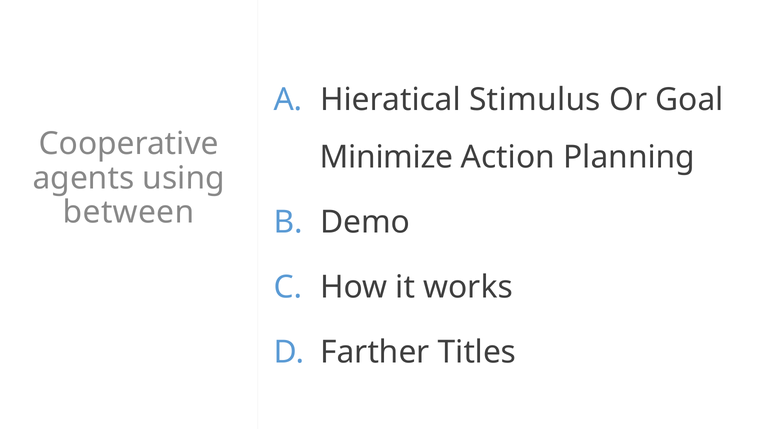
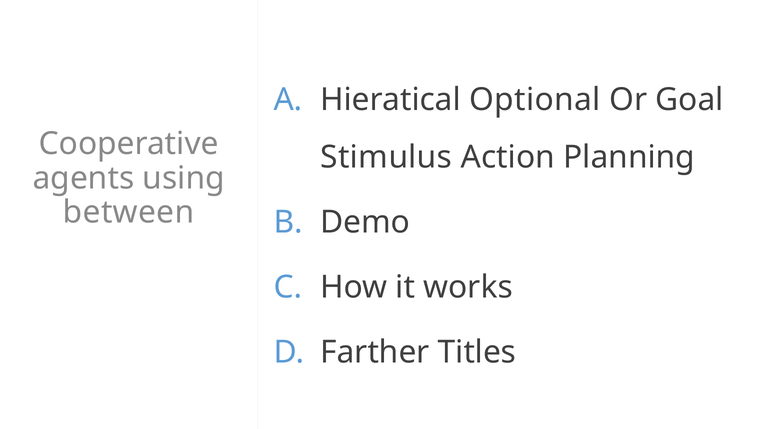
Stimulus: Stimulus -> Optional
Minimize: Minimize -> Stimulus
